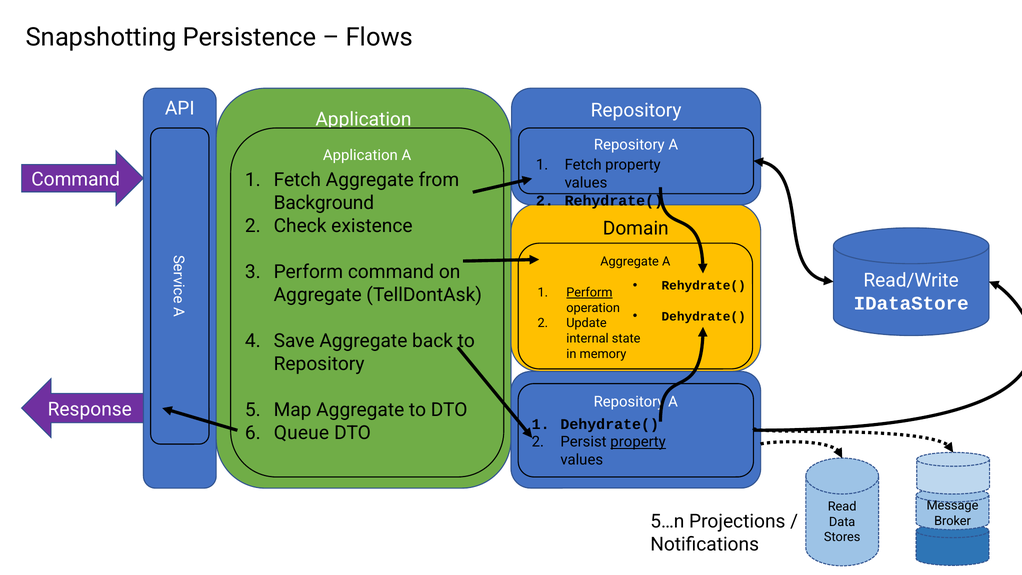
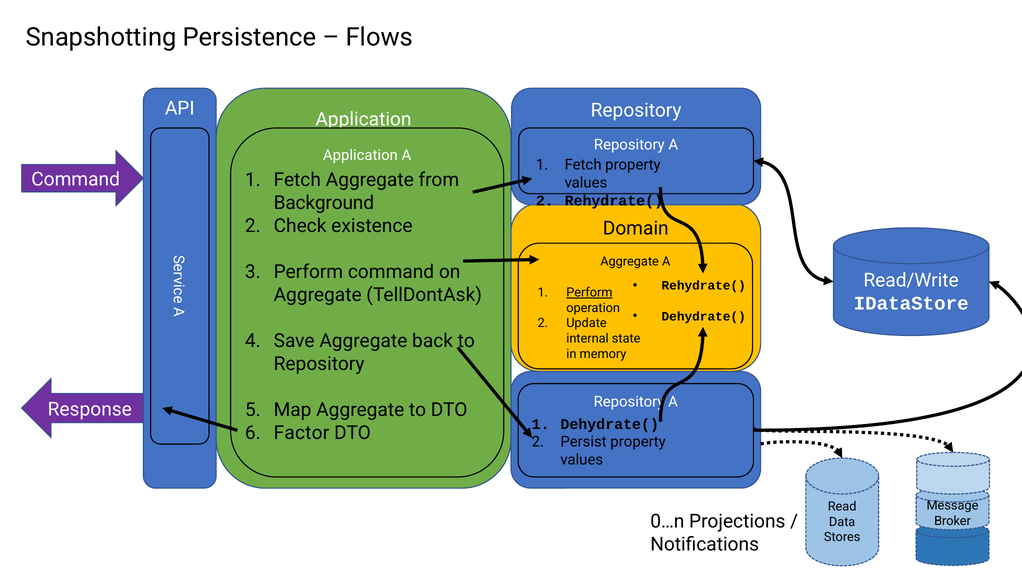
Queue: Queue -> Factor
property at (638, 442) underline: present -> none
5…n: 5…n -> 0…n
